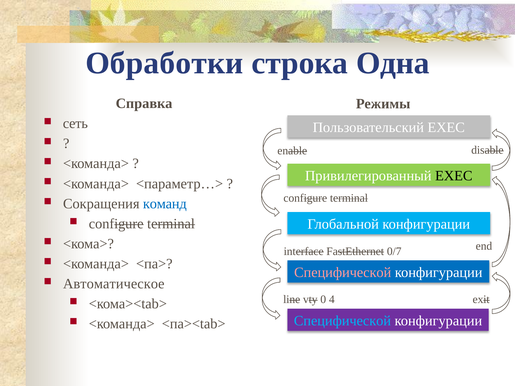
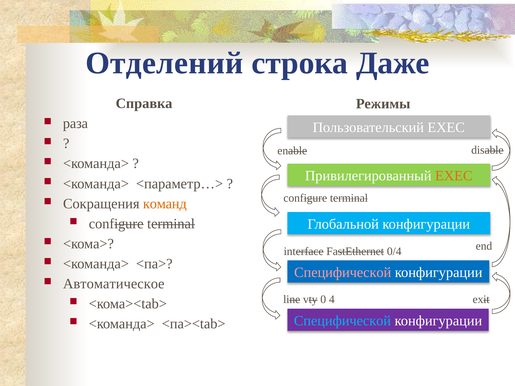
Обработки: Обработки -> Отделений
Одна: Одна -> Даже
сеть: сеть -> раза
EXEC at (454, 176) colour: black -> orange
команд colour: blue -> orange
0/7: 0/7 -> 0/4
